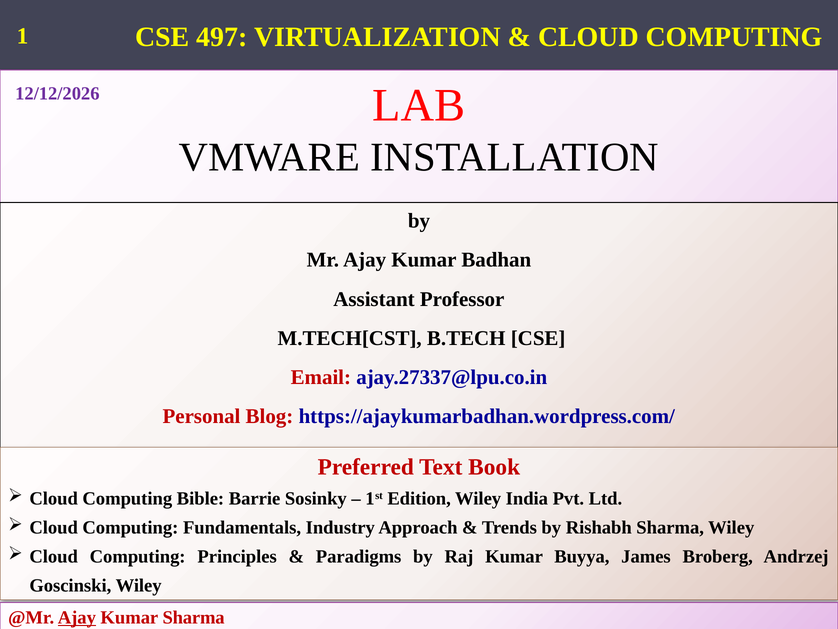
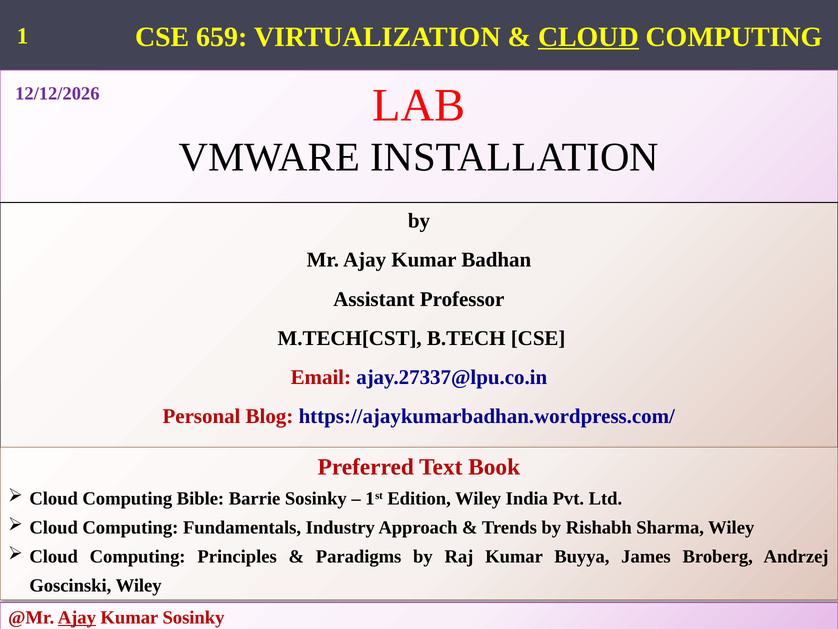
497: 497 -> 659
CLOUD at (588, 37) underline: none -> present
Kumar Sharma: Sharma -> Sosinky
